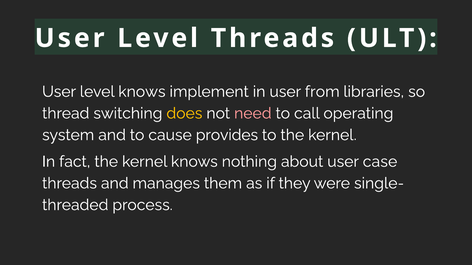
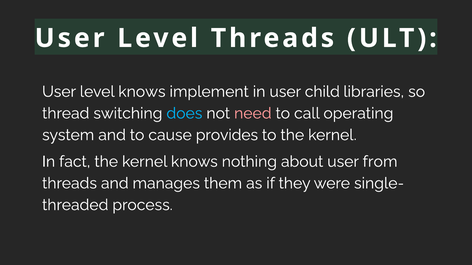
from: from -> child
does colour: yellow -> light blue
case: case -> from
